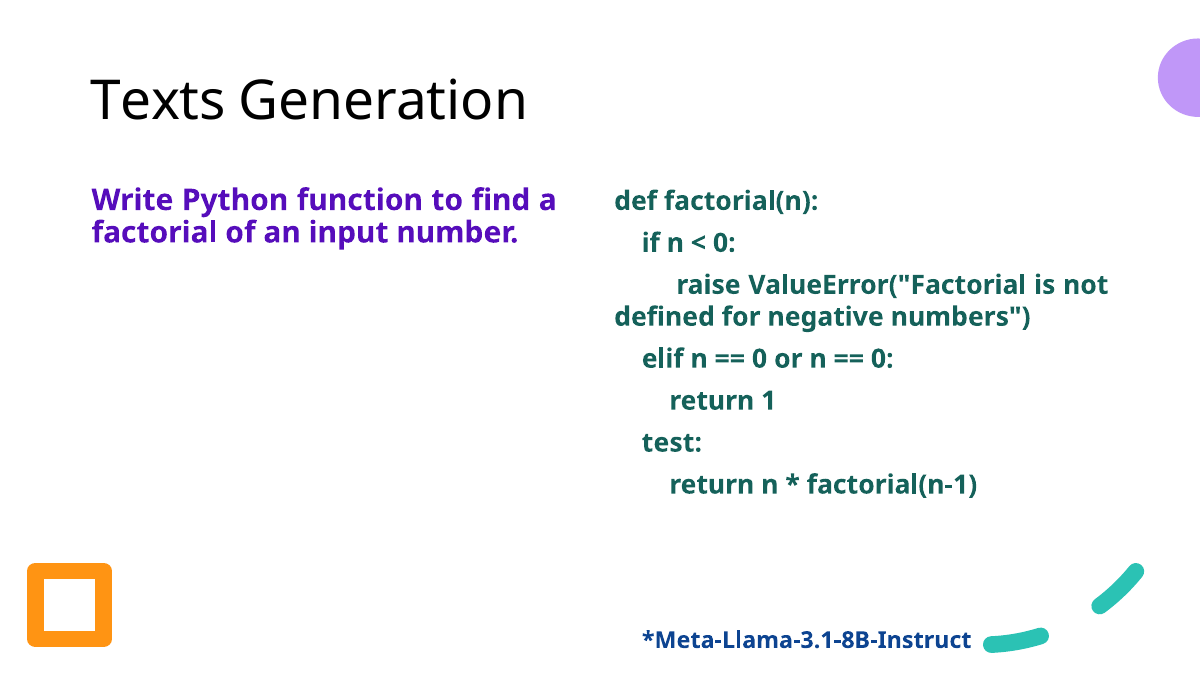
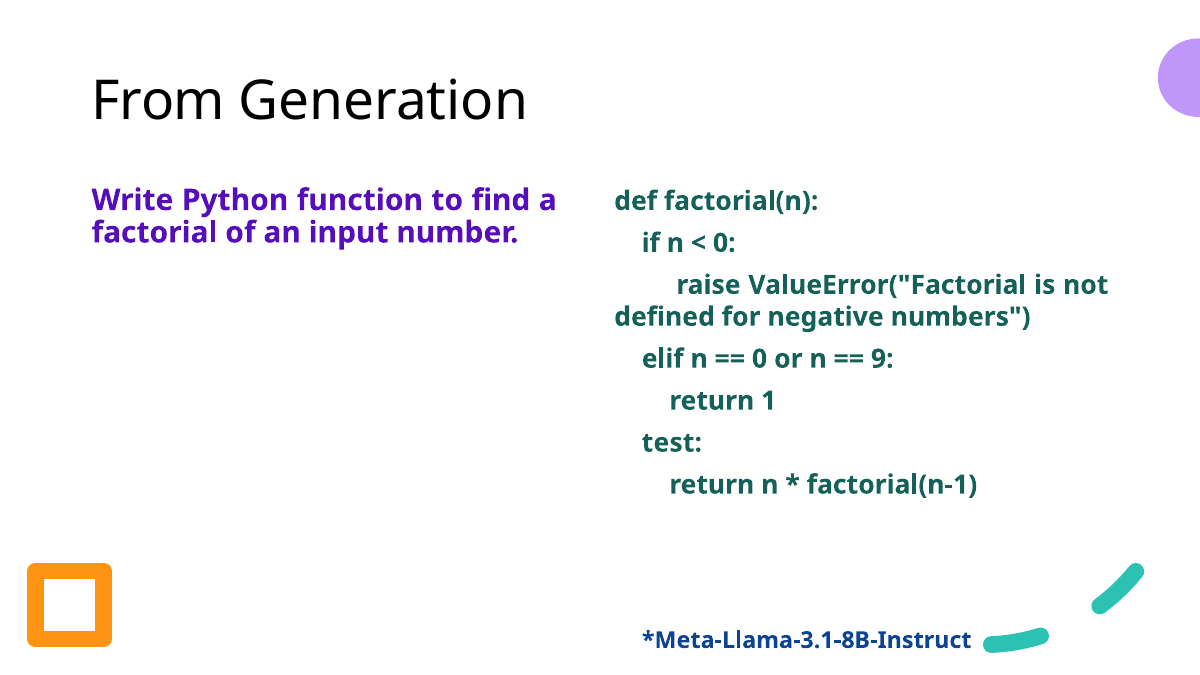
Texts: Texts -> From
0 at (882, 359): 0 -> 9
